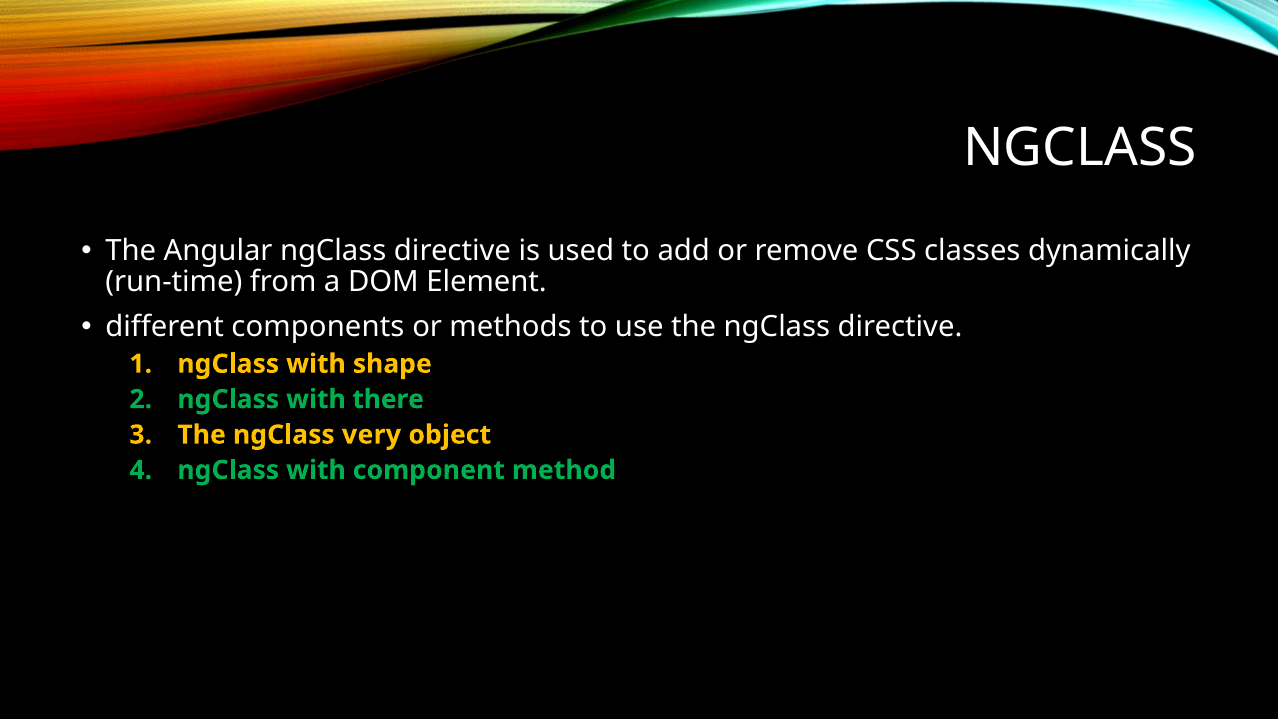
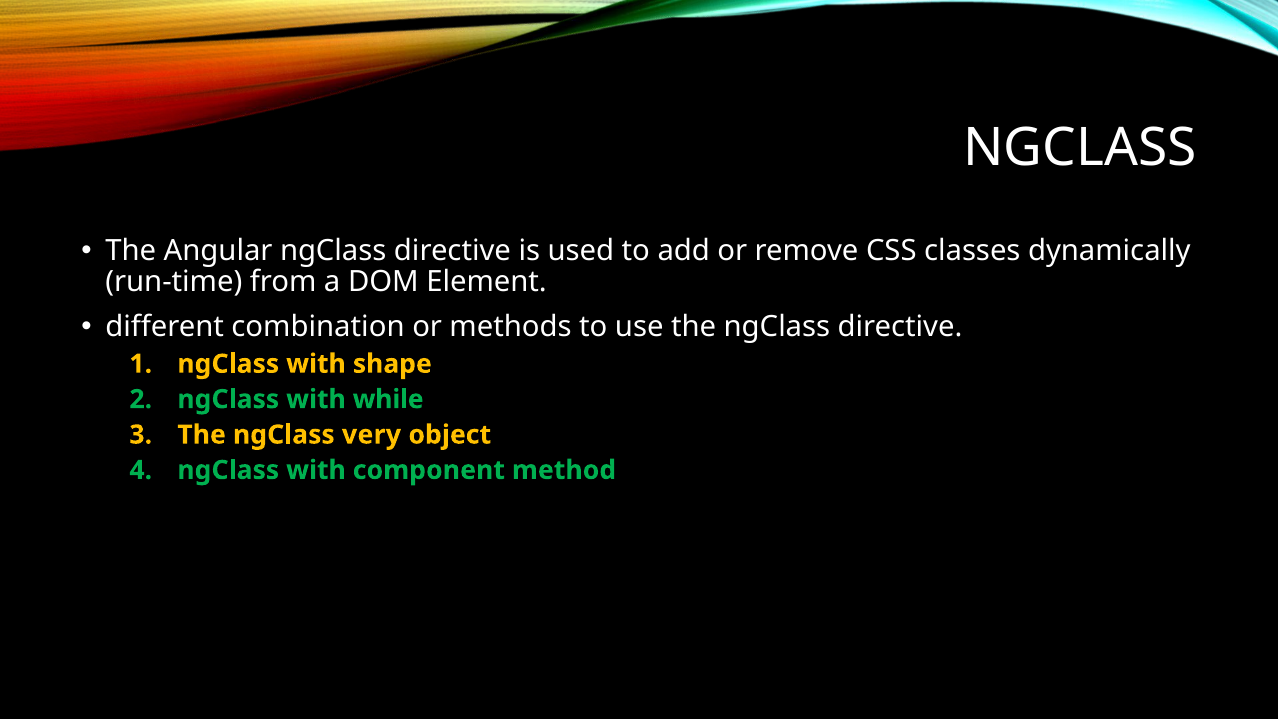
components: components -> combination
there: there -> while
